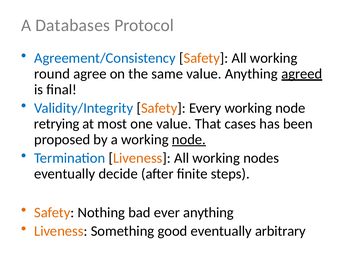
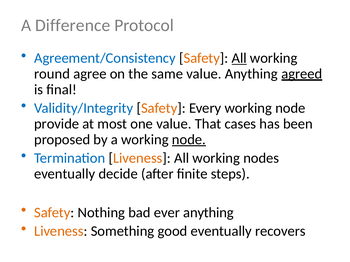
Databases: Databases -> Difference
All at (239, 58) underline: none -> present
retrying: retrying -> provide
arbitrary: arbitrary -> recovers
